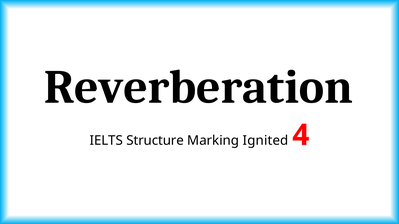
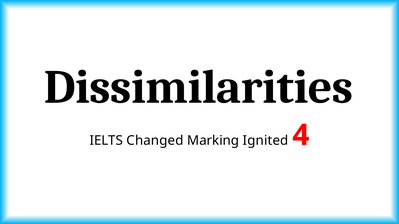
Reverberation: Reverberation -> Dissimilarities
Structure: Structure -> Changed
